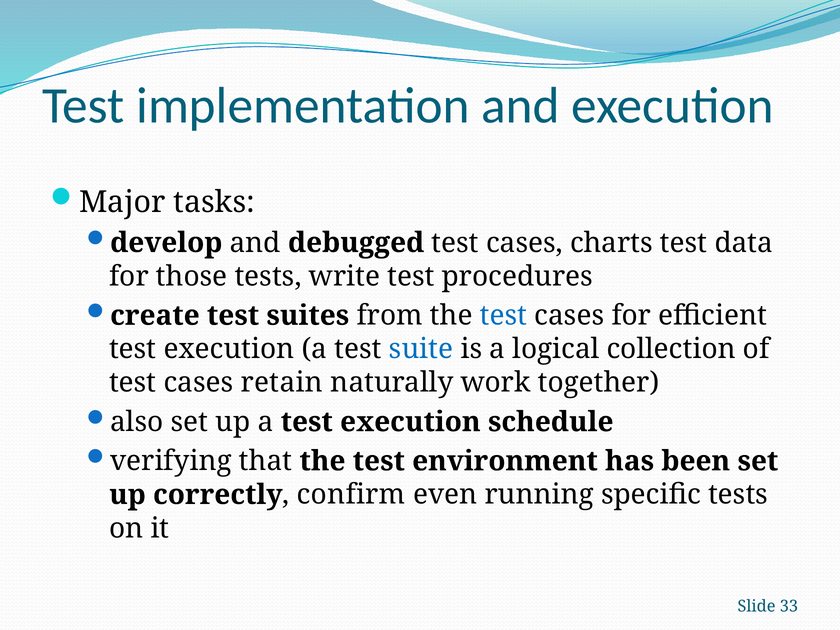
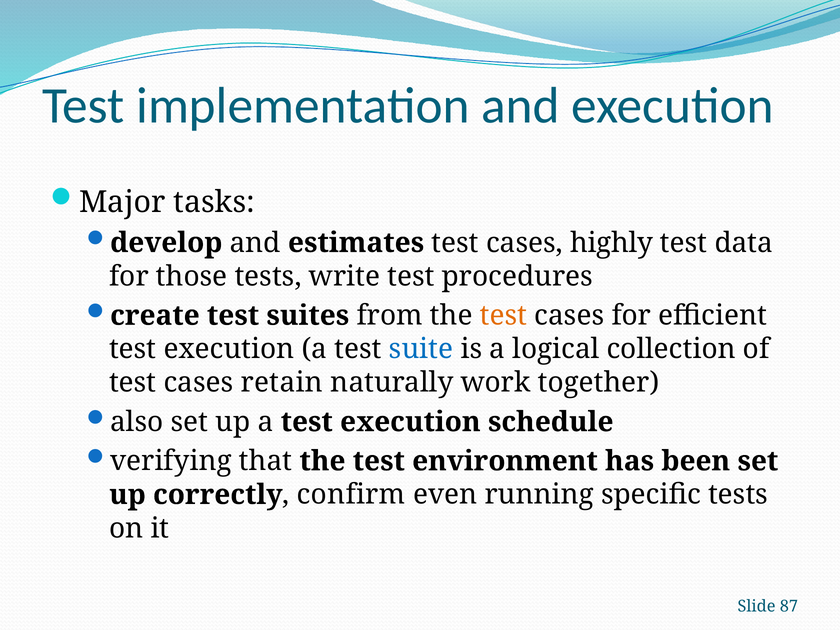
debugged: debugged -> estimates
charts: charts -> highly
test at (503, 316) colour: blue -> orange
33: 33 -> 87
